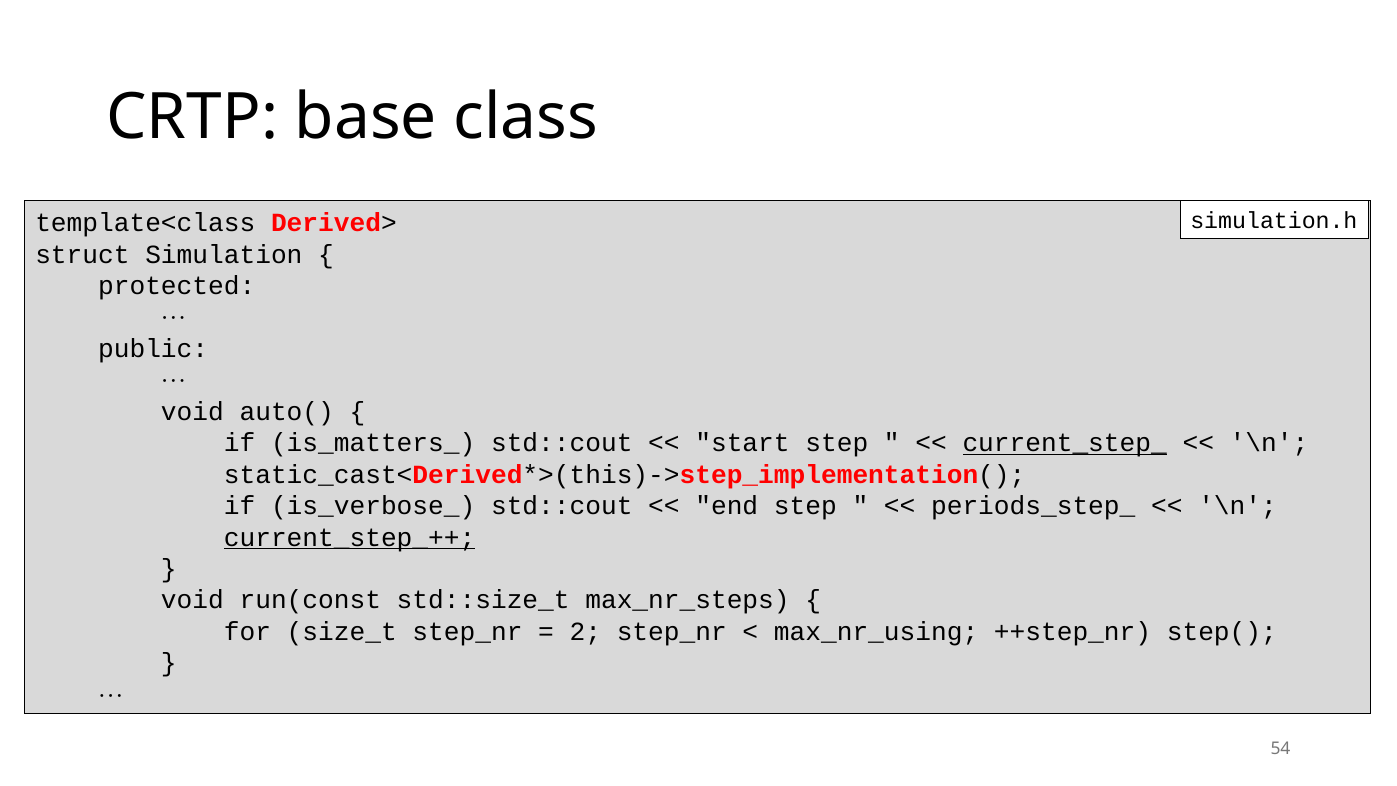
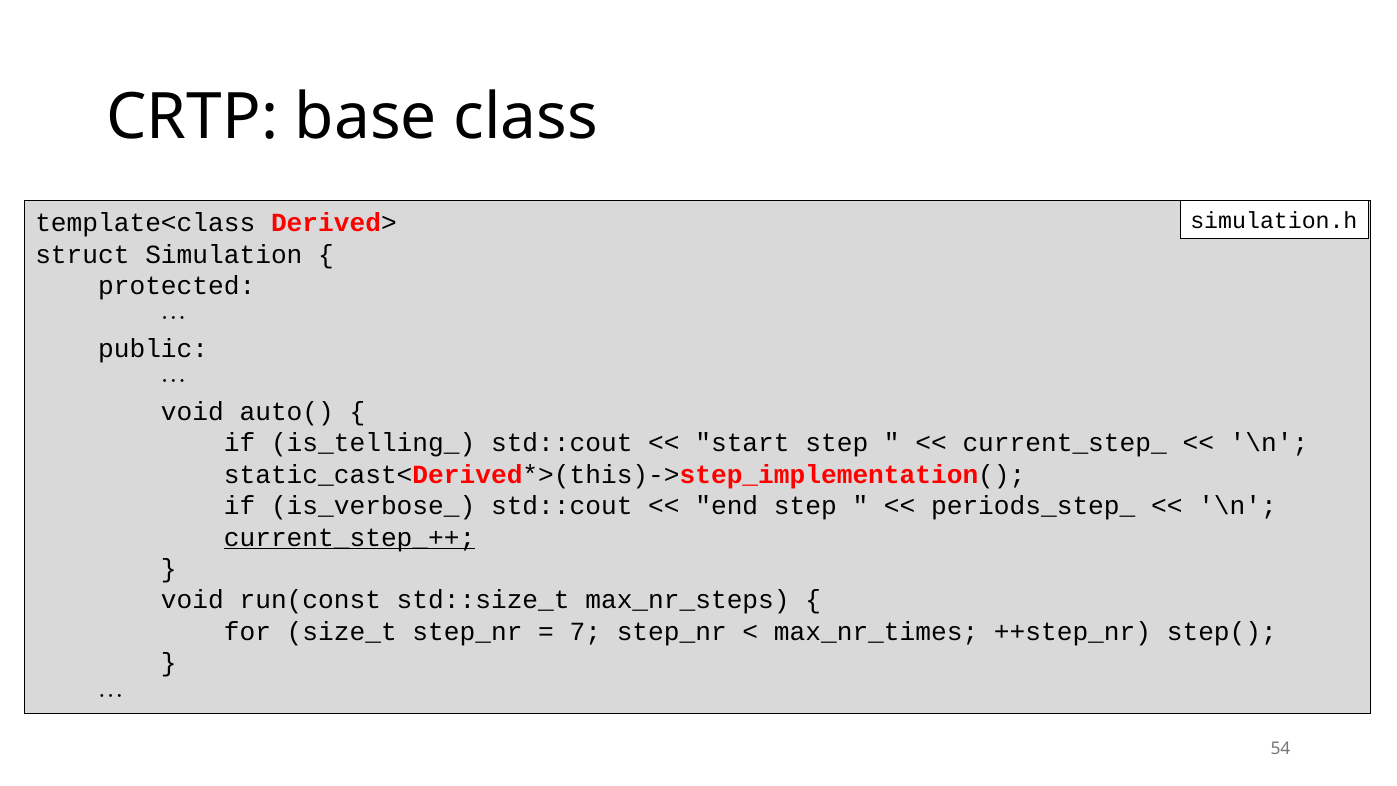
is_matters_: is_matters_ -> is_telling_
current_step_ underline: present -> none
2: 2 -> 7
max_nr_using: max_nr_using -> max_nr_times
